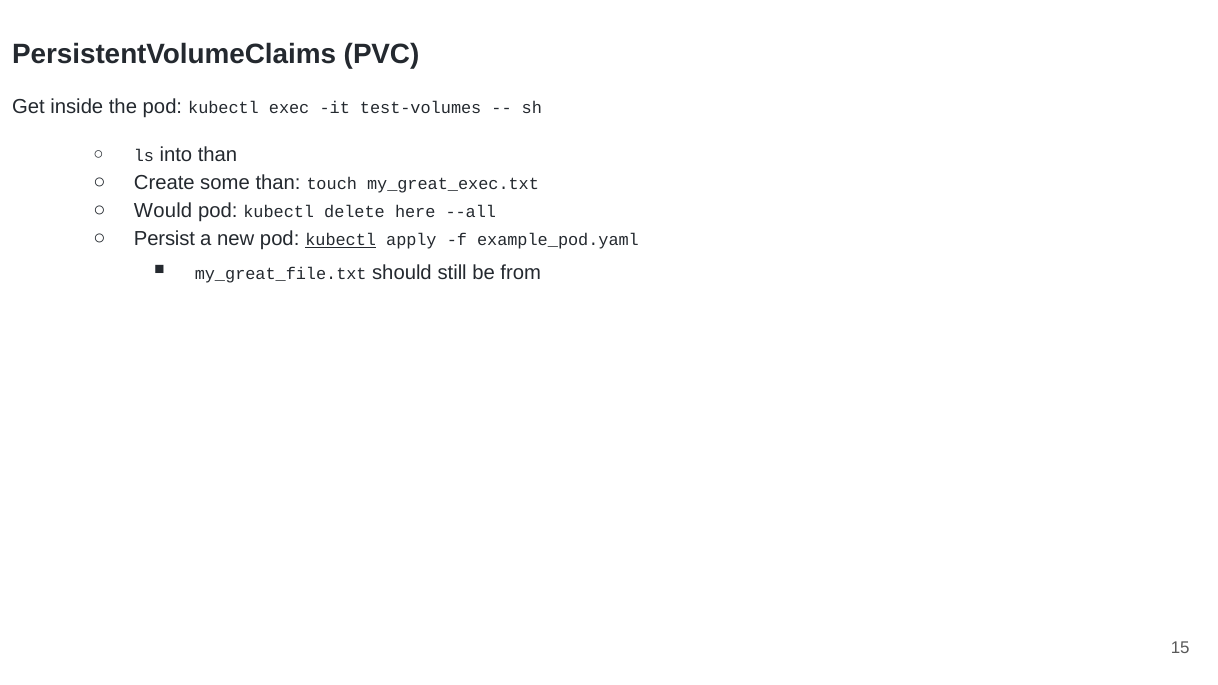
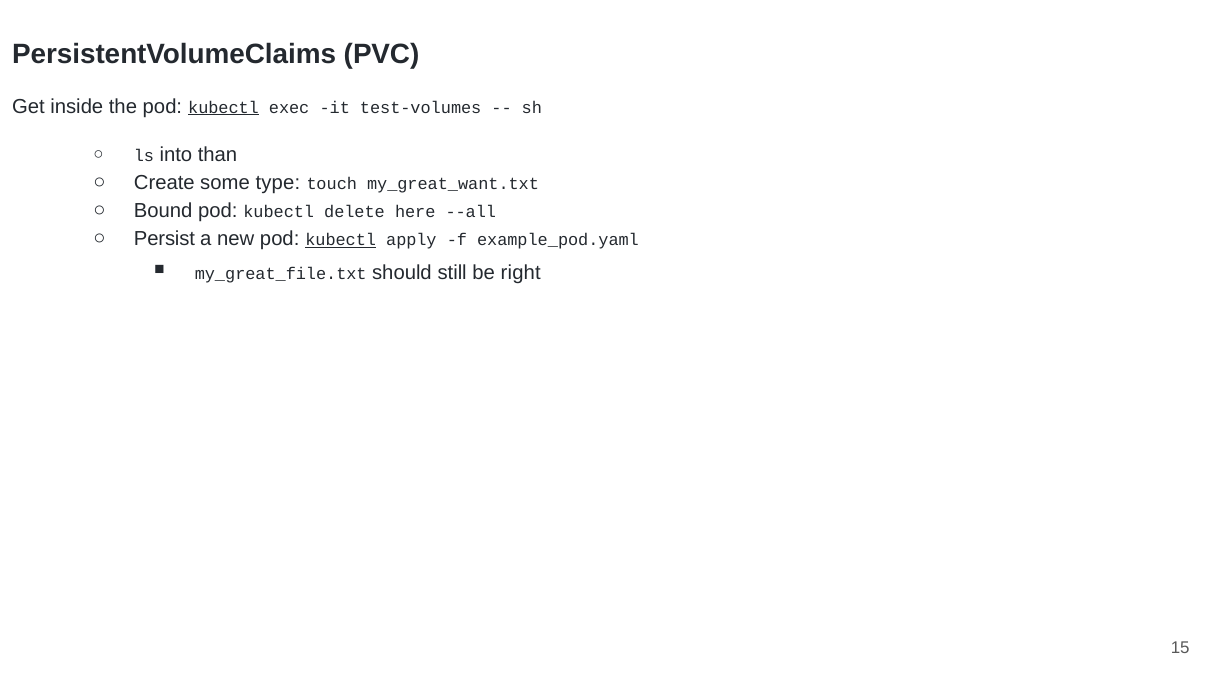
kubectl at (224, 108) underline: none -> present
some than: than -> type
my_great_exec.txt: my_great_exec.txt -> my_great_want.txt
Would: Would -> Bound
from: from -> right
